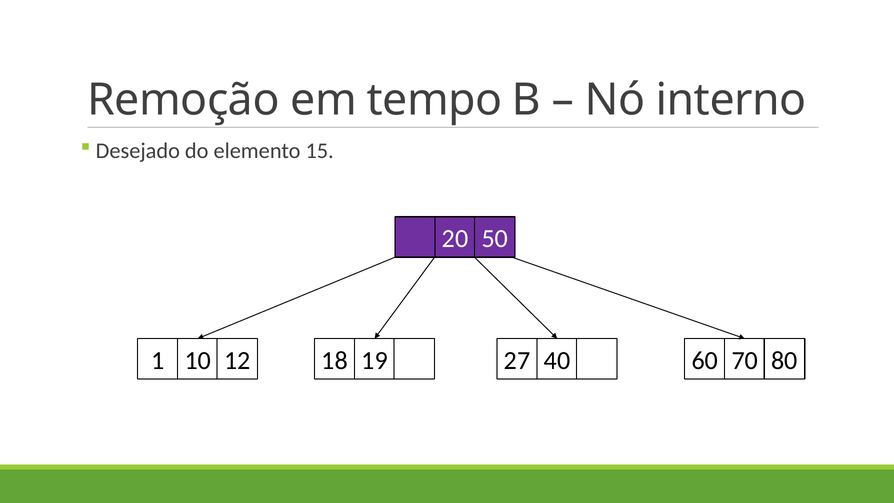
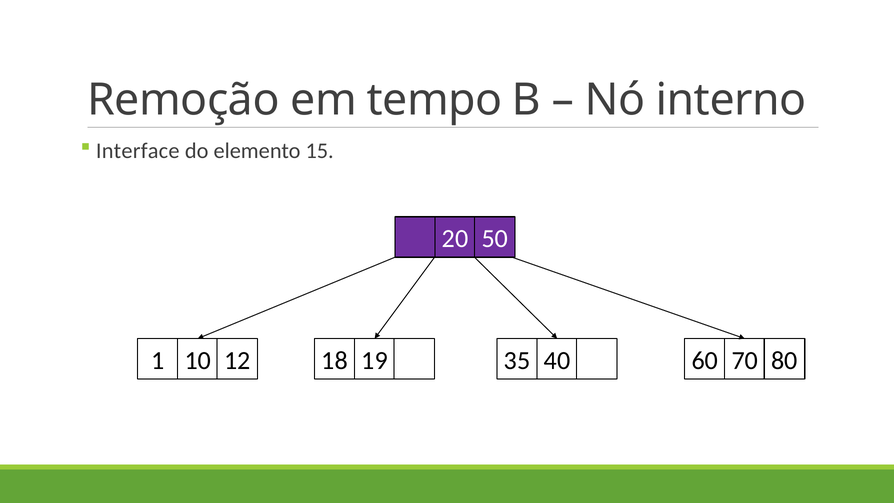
Desejado: Desejado -> Interface
27: 27 -> 35
